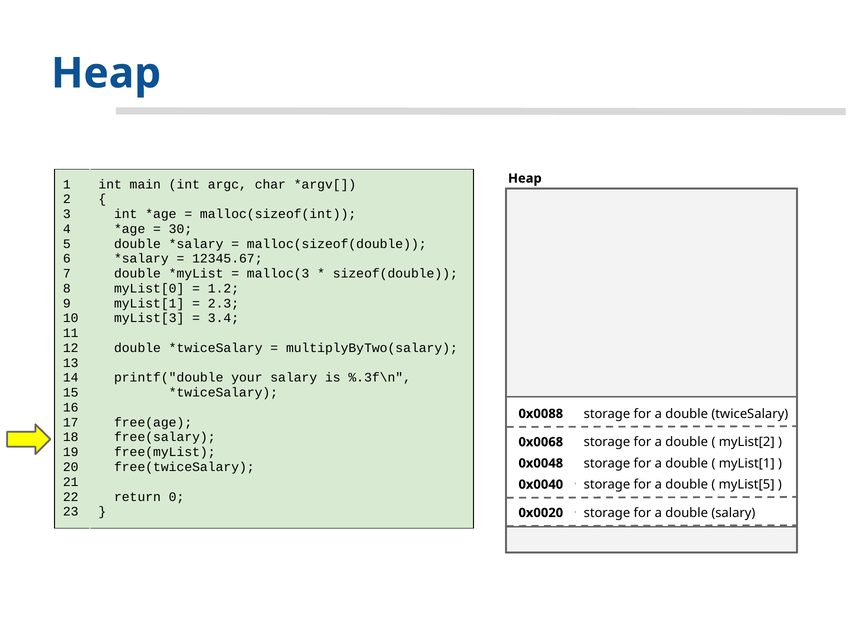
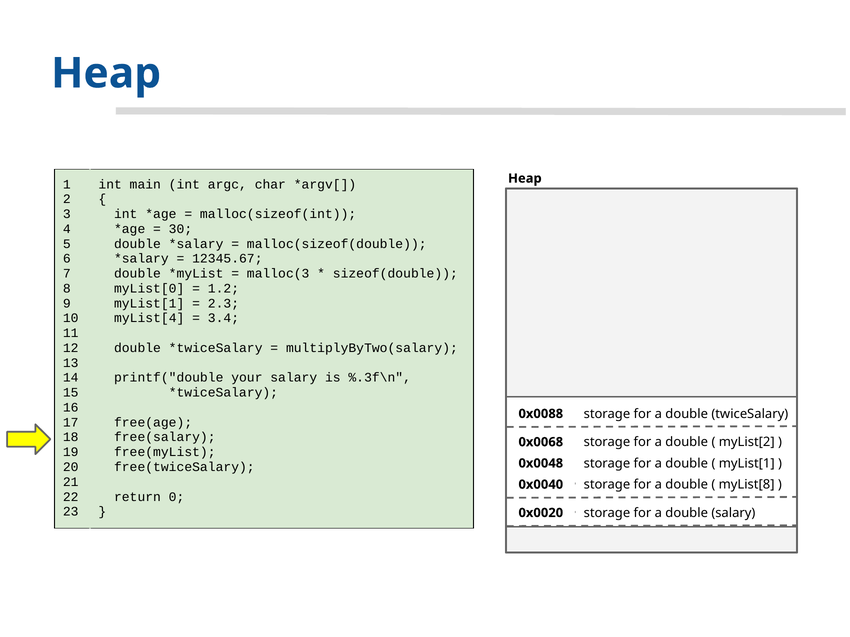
myList[3: myList[3 -> myList[4
myList[5: myList[5 -> myList[8
